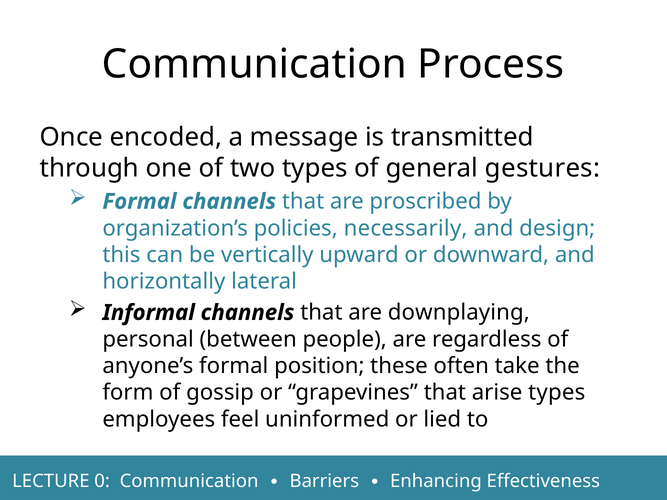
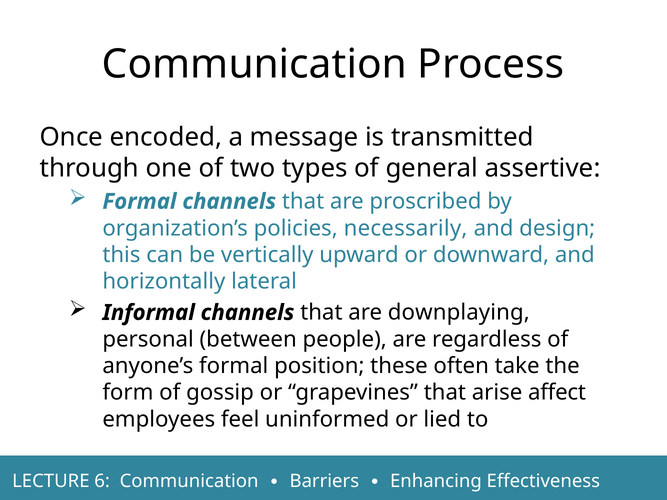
gestures: gestures -> assertive
arise types: types -> affect
0: 0 -> 6
